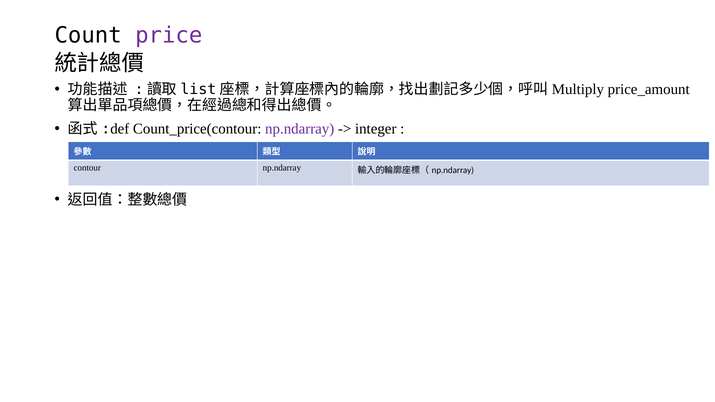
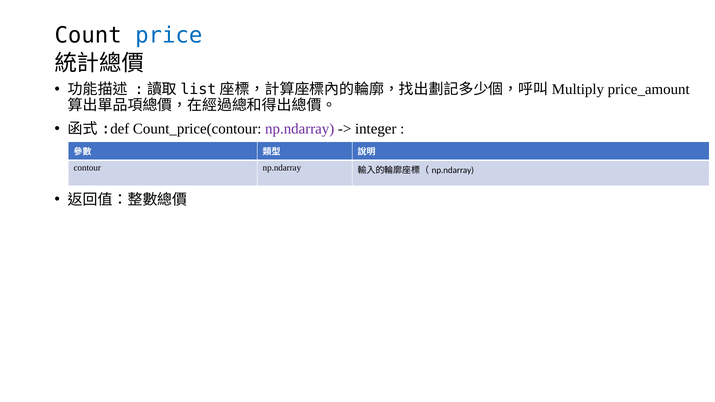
price colour: purple -> blue
